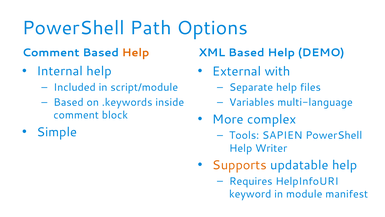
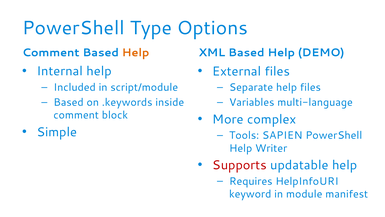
Path: Path -> Type
External with: with -> files
Supports colour: orange -> red
